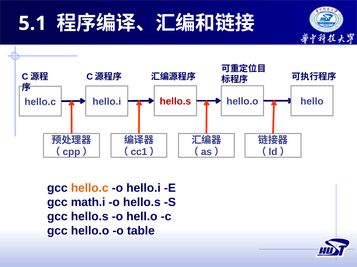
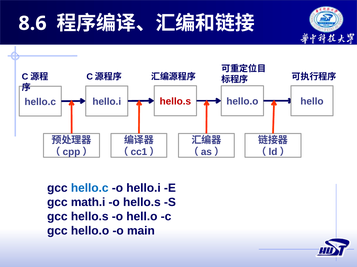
5.1: 5.1 -> 8.6
hello.c at (90, 189) colour: orange -> blue
table: table -> main
